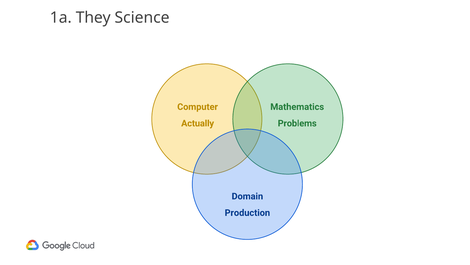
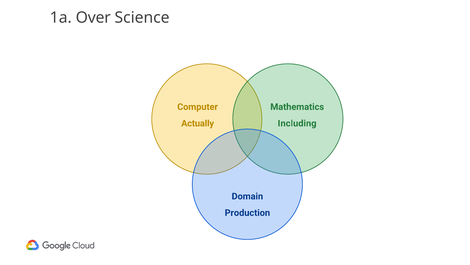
They: They -> Over
Problems: Problems -> Including
